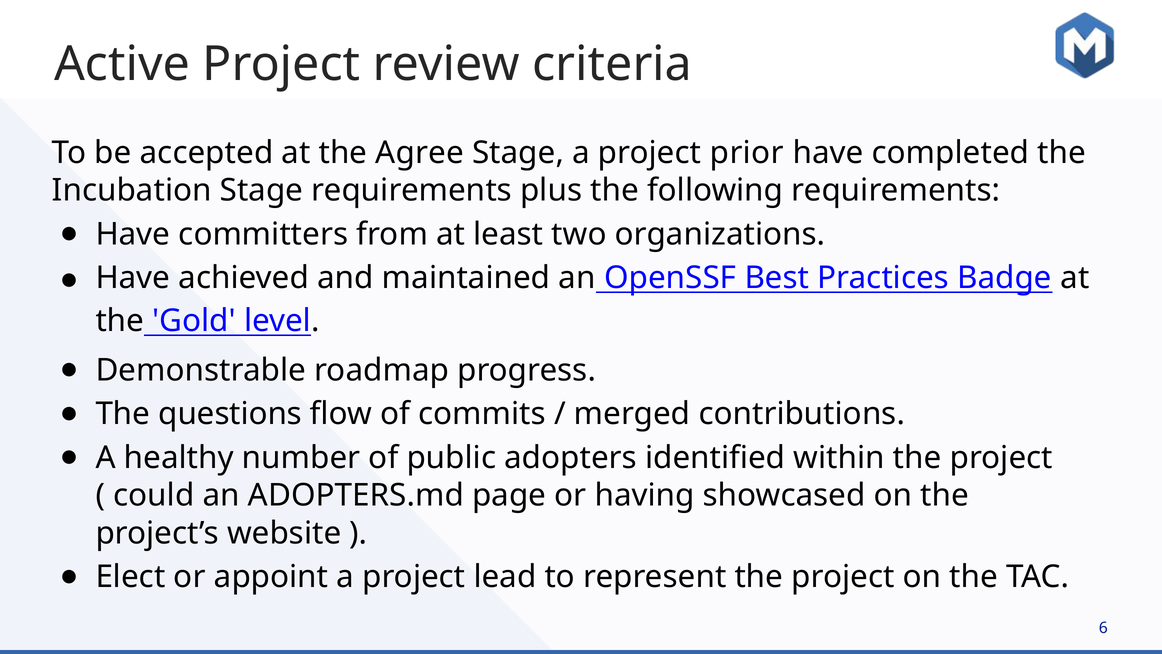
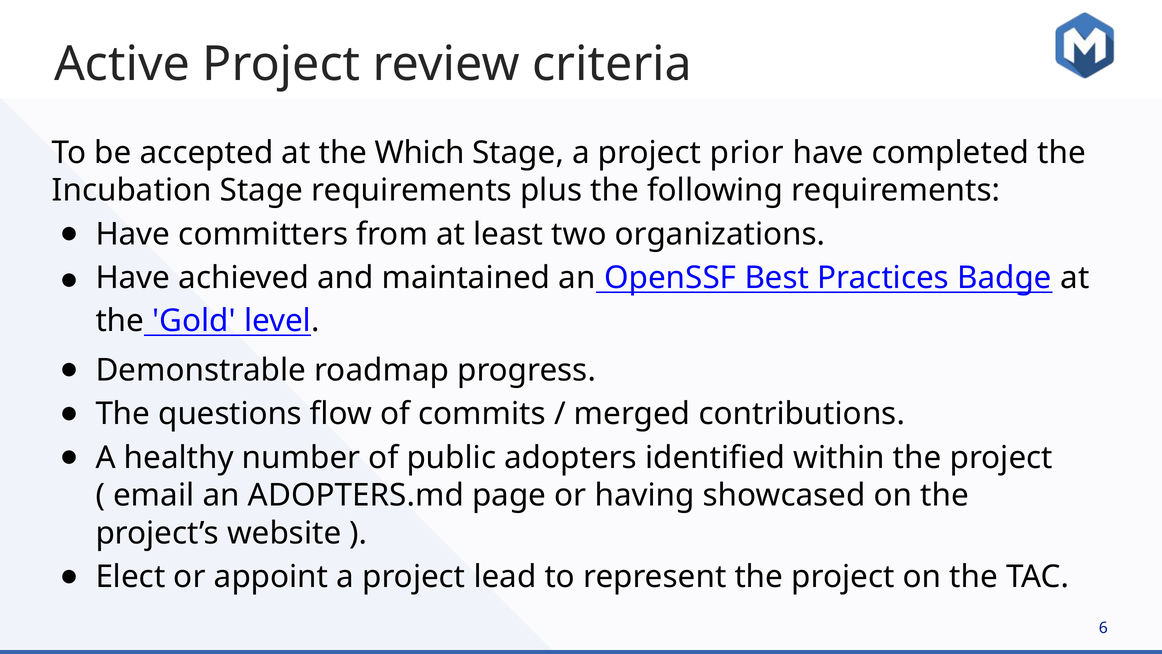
Agree: Agree -> Which
could: could -> email
